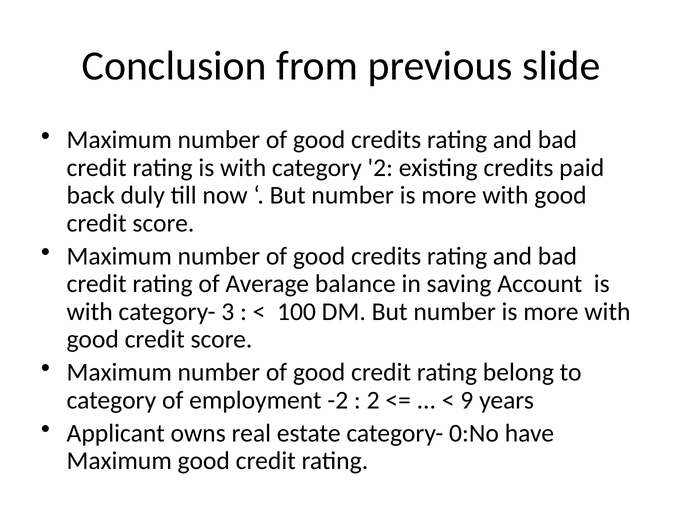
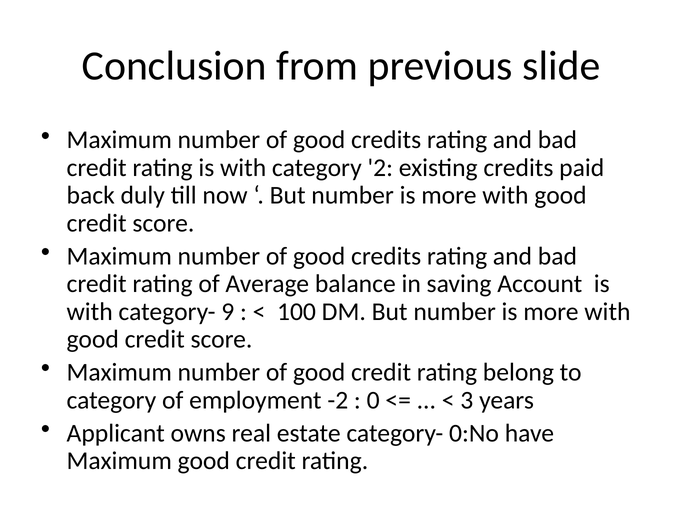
3: 3 -> 9
2 at (373, 400): 2 -> 0
9: 9 -> 3
